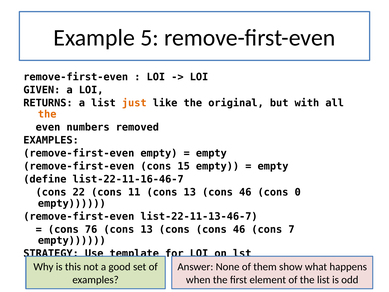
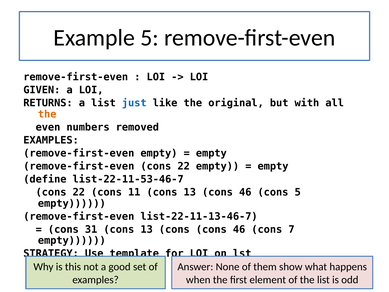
just colour: orange -> blue
remove-first-even cons 15: 15 -> 22
list-22-11-16-46-7: list-22-11-16-46-7 -> list-22-11-53-46-7
cons 0: 0 -> 5
76: 76 -> 31
